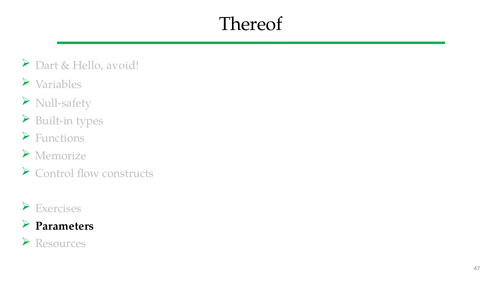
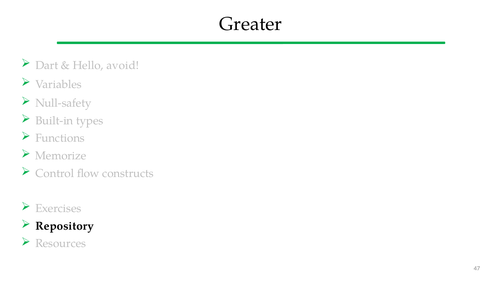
Thereof: Thereof -> Greater
Parameters: Parameters -> Repository
